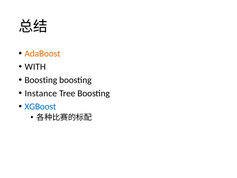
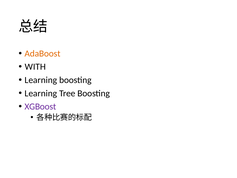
Boosting at (41, 80): Boosting -> Learning
Instance at (41, 93): Instance -> Learning
XGBoost colour: blue -> purple
